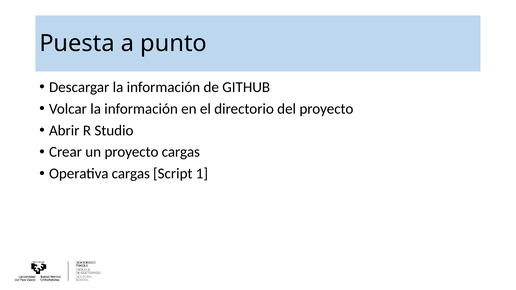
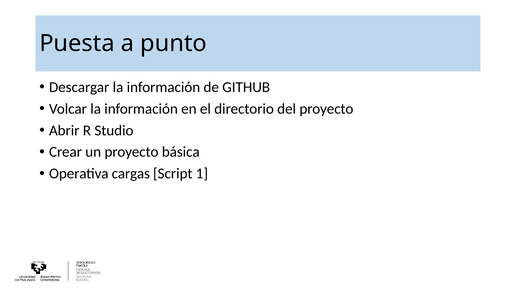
proyecto cargas: cargas -> básica
